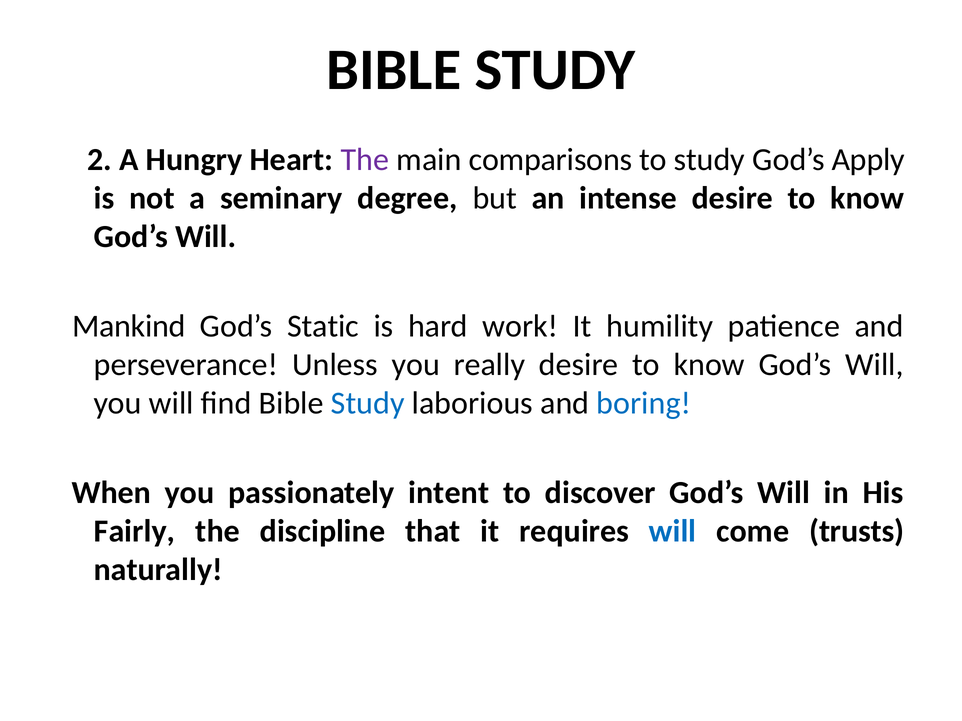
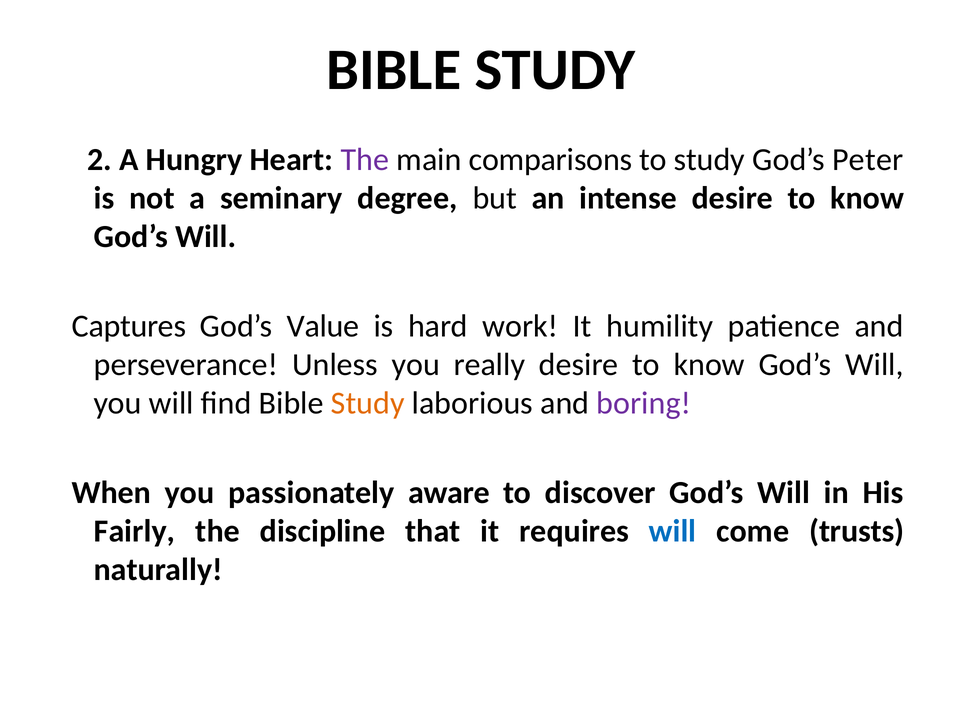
Apply: Apply -> Peter
Mankind: Mankind -> Captures
Static: Static -> Value
Study at (368, 403) colour: blue -> orange
boring colour: blue -> purple
intent: intent -> aware
